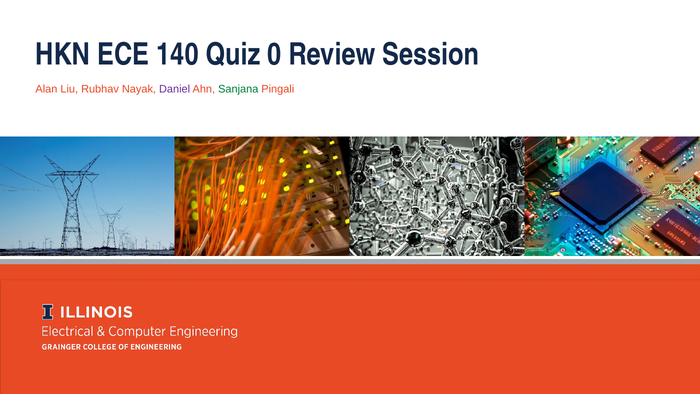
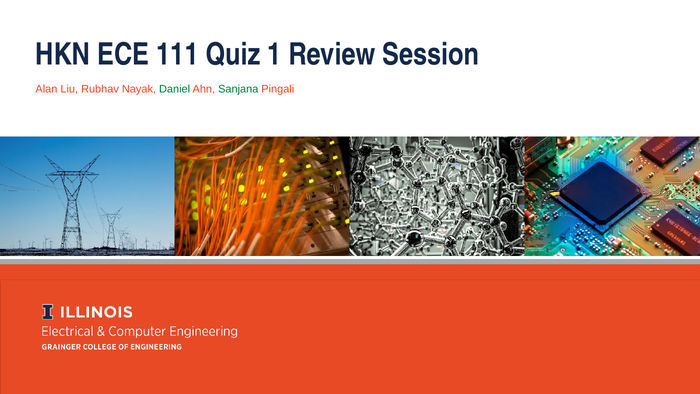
140: 140 -> 111
0: 0 -> 1
Daniel colour: purple -> green
